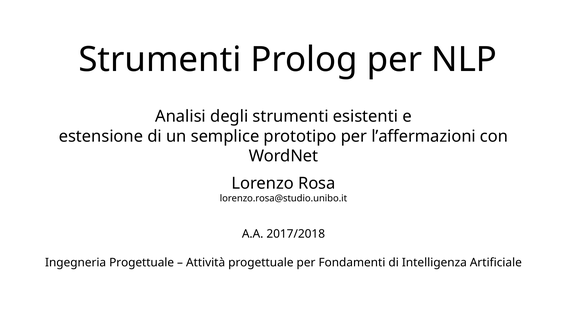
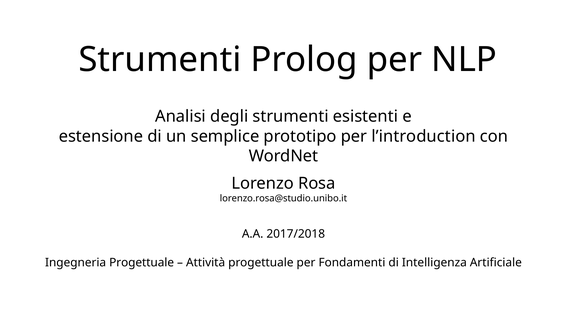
l’affermazioni: l’affermazioni -> l’introduction
